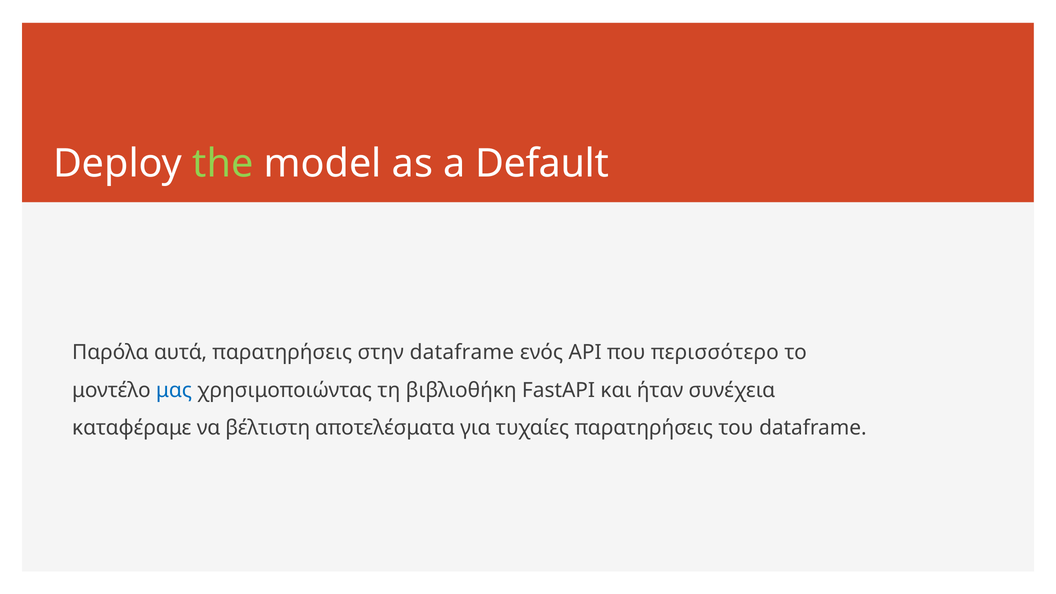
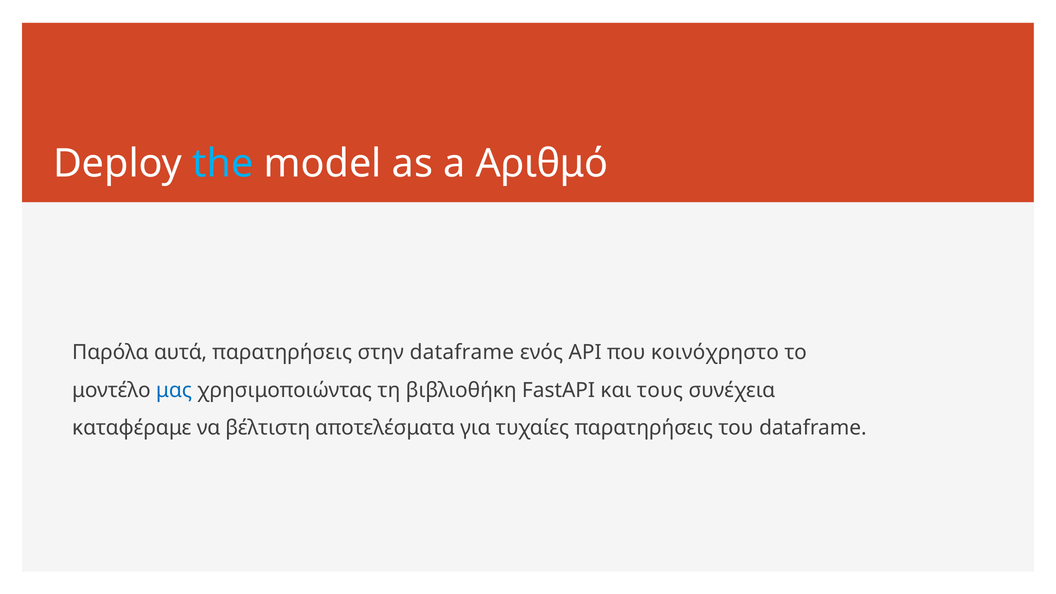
the colour: light green -> light blue
Default: Default -> Αριθμό
περισσότερο: περισσότερο -> κοινόχρηστο
ήταν: ήταν -> τους
